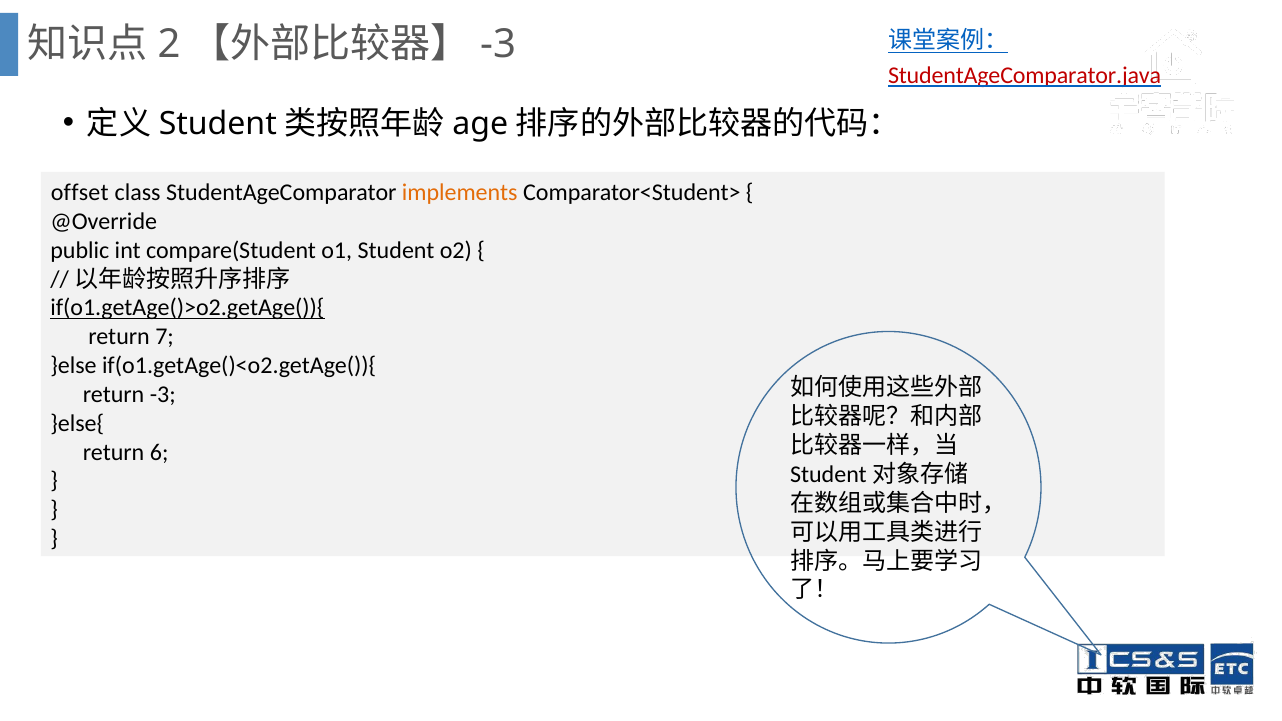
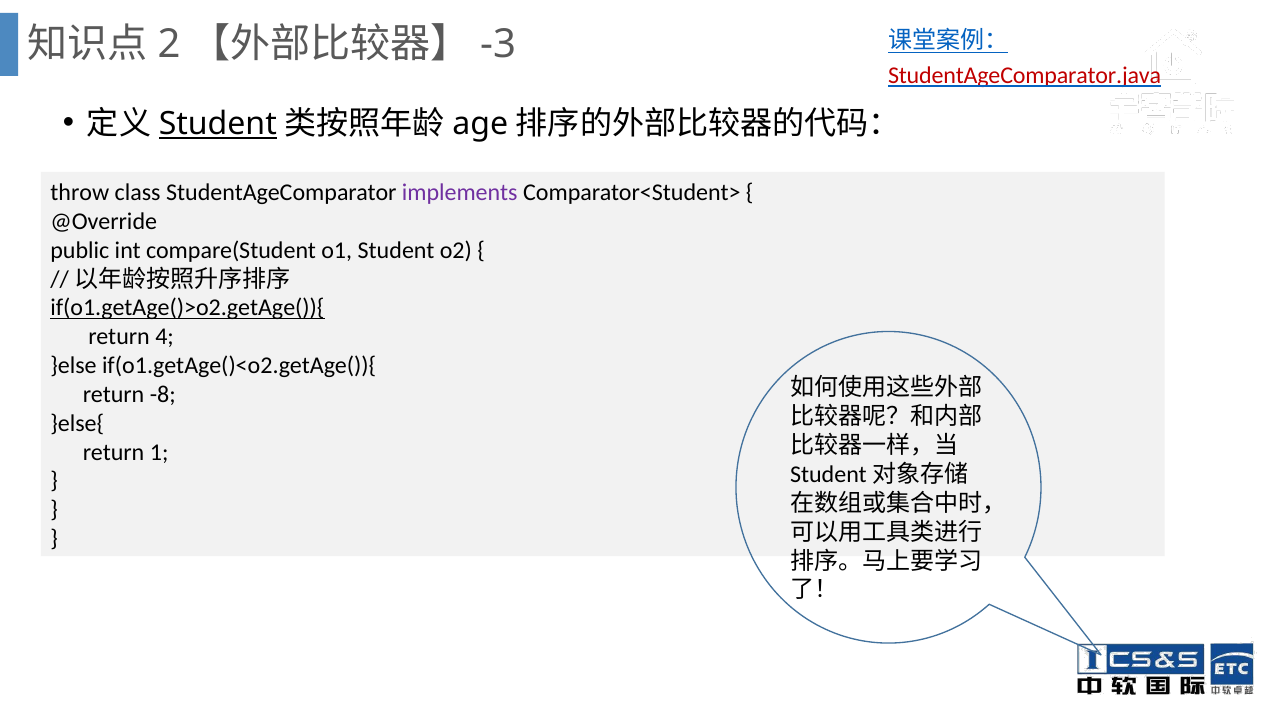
Student at (218, 124) underline: none -> present
offset: offset -> throw
implements colour: orange -> purple
7: 7 -> 4
return -3: -3 -> -8
6: 6 -> 1
